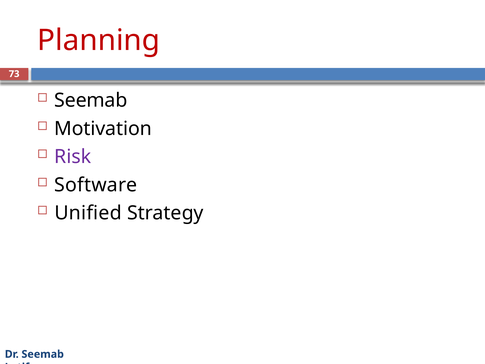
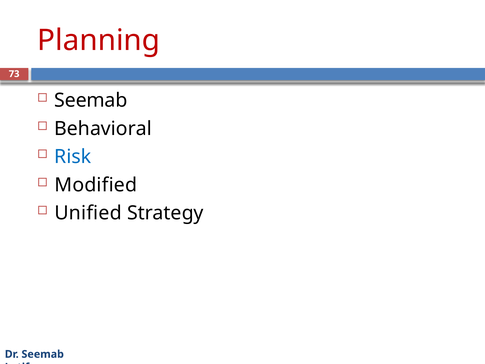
Motivation: Motivation -> Behavioral
Risk colour: purple -> blue
Software: Software -> Modified
